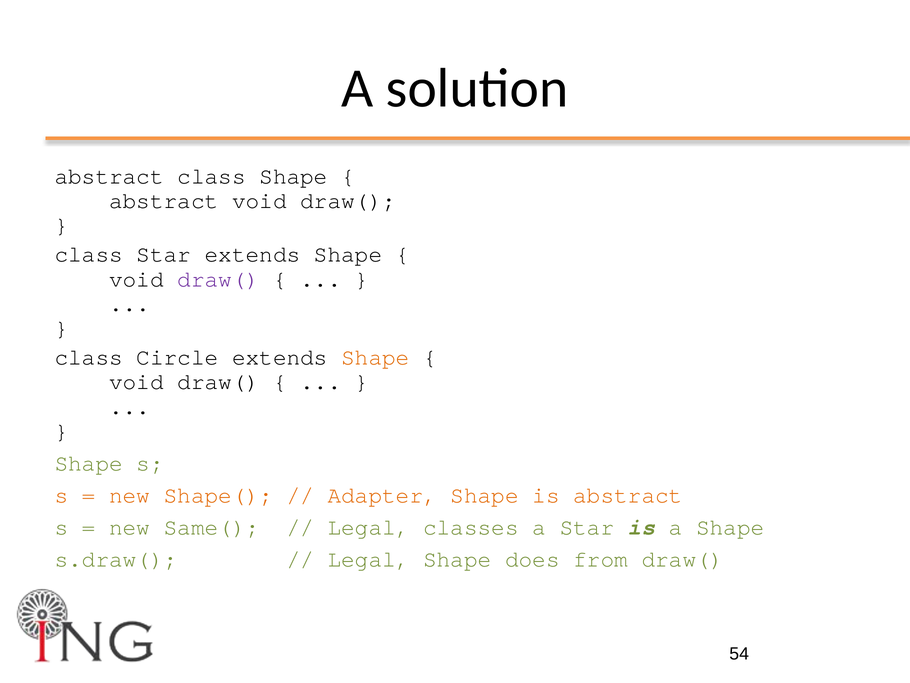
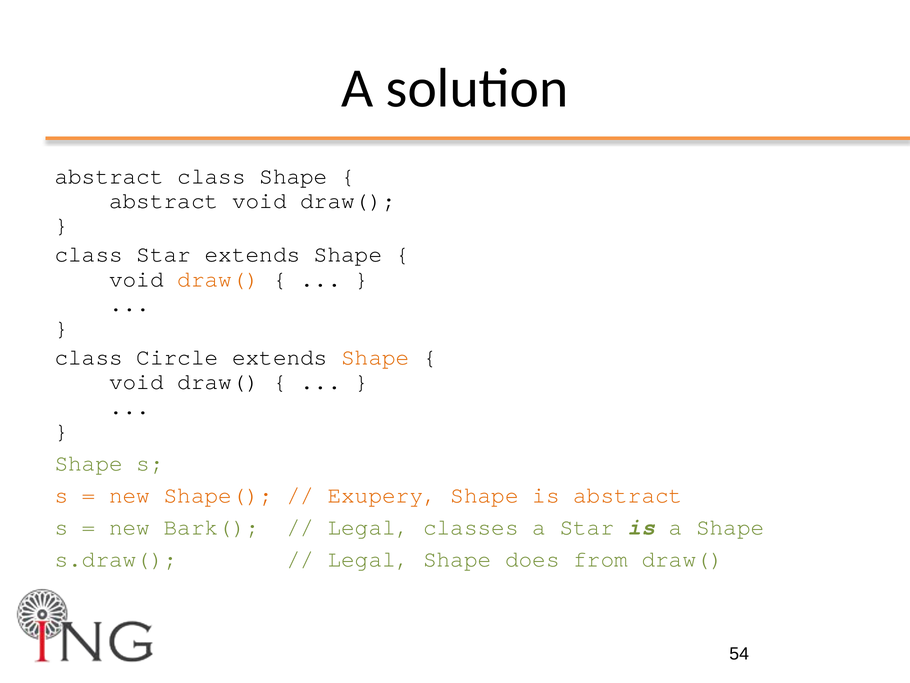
draw( at (218, 279) colour: purple -> orange
Adapter: Adapter -> Exupery
Same(: Same( -> Bark(
